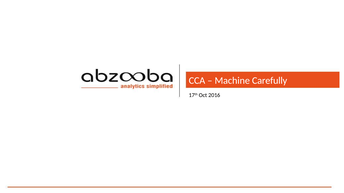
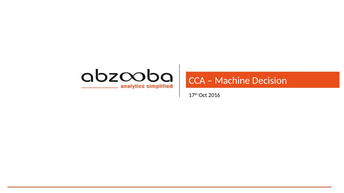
Carefully: Carefully -> Decision
